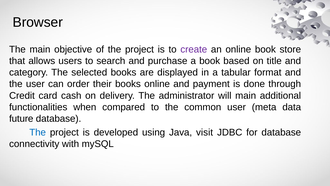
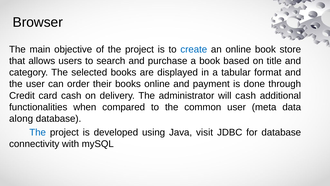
create colour: purple -> blue
will main: main -> cash
future: future -> along
